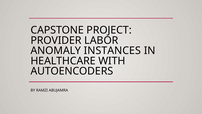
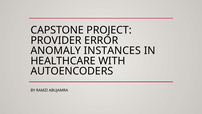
LABOR: LABOR -> ERROR
